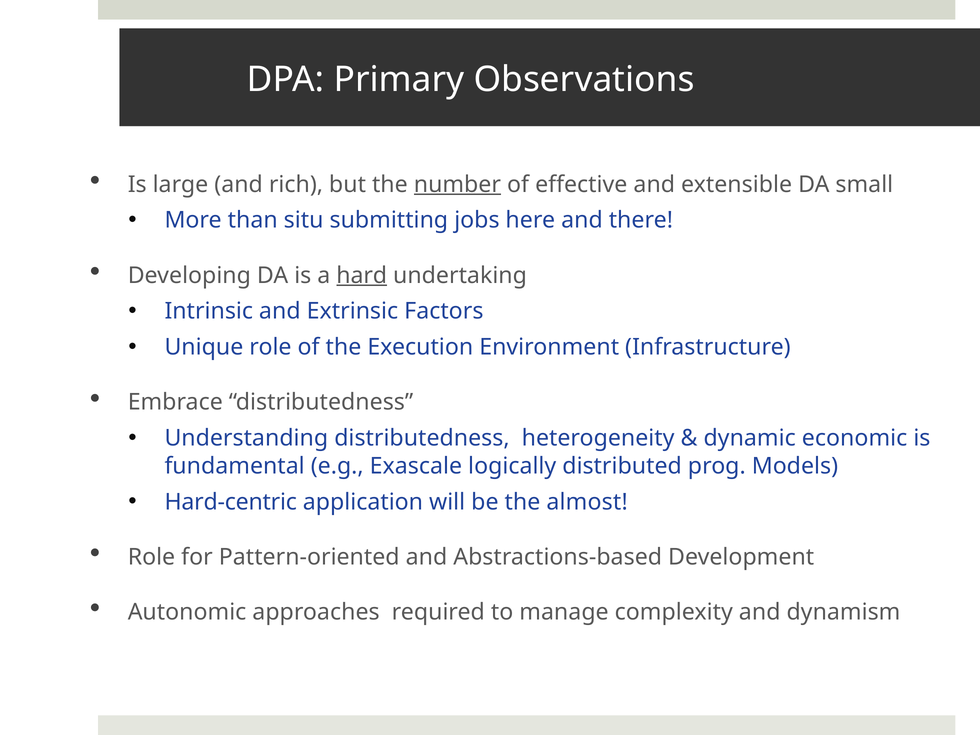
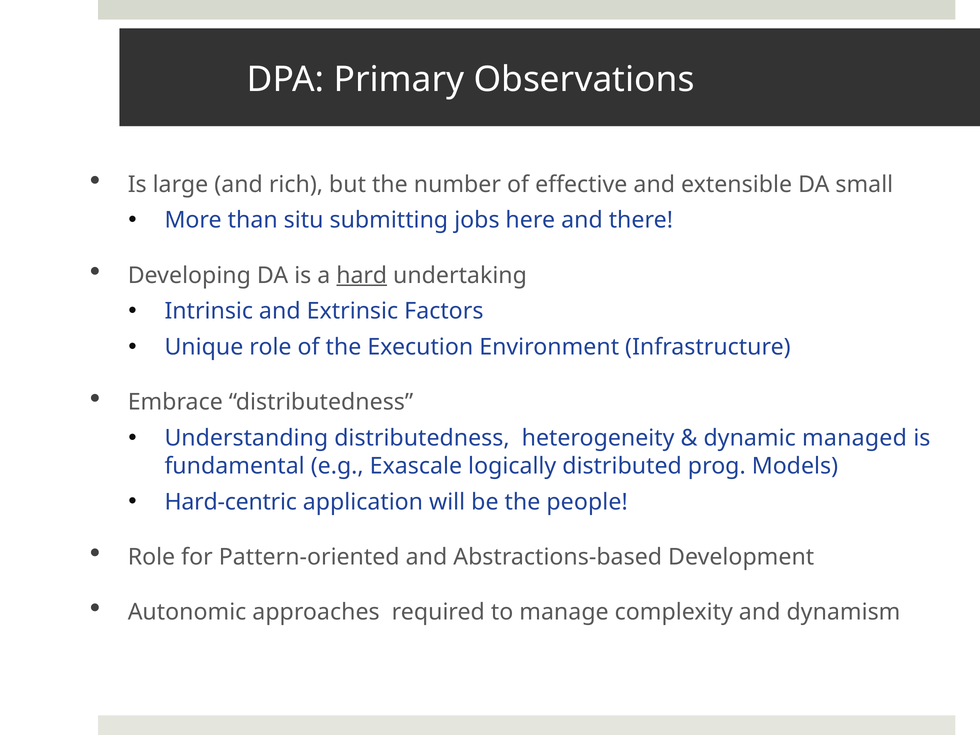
number underline: present -> none
economic: economic -> managed
almost: almost -> people
